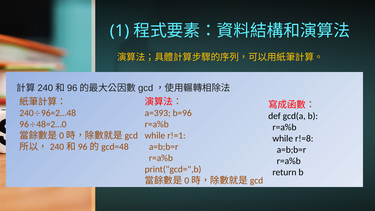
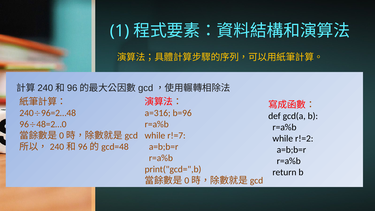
a=393: a=393 -> a=316
r!=1: r!=1 -> r!=7
r!=8: r!=8 -> r!=2
